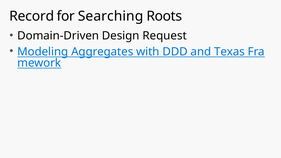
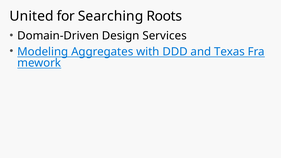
Record: Record -> United
Request: Request -> Services
